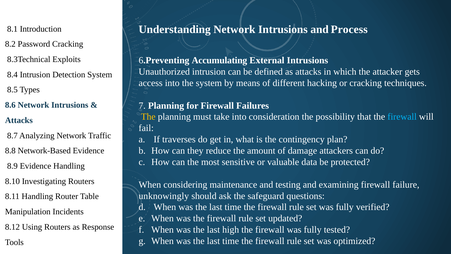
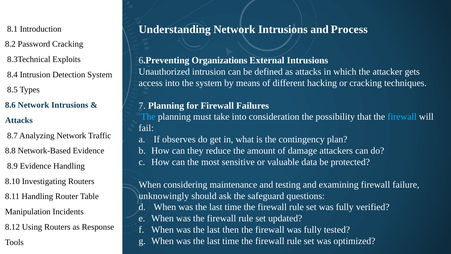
Accumulating: Accumulating -> Organizations
The at (148, 117) colour: yellow -> light blue
traverses: traverses -> observes
high: high -> then
